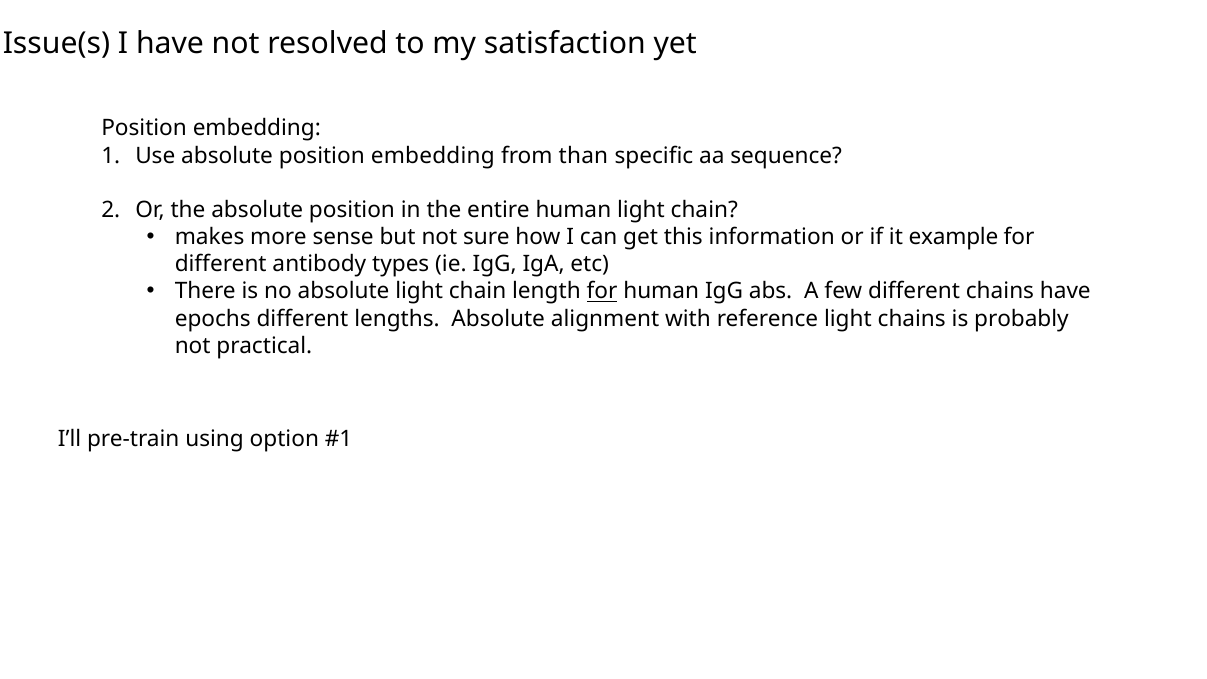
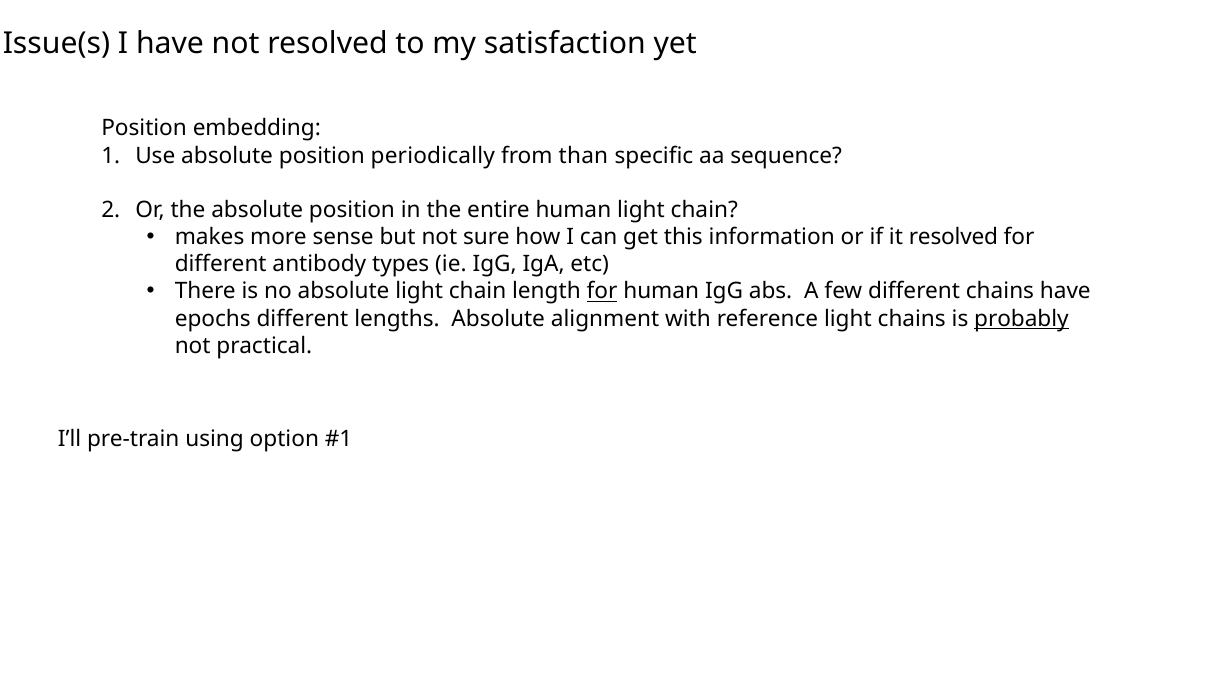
absolute position embedding: embedding -> periodically
it example: example -> resolved
probably underline: none -> present
